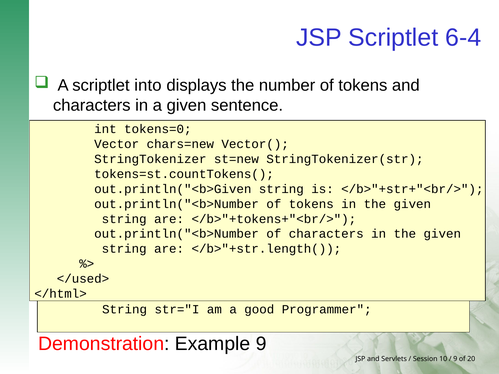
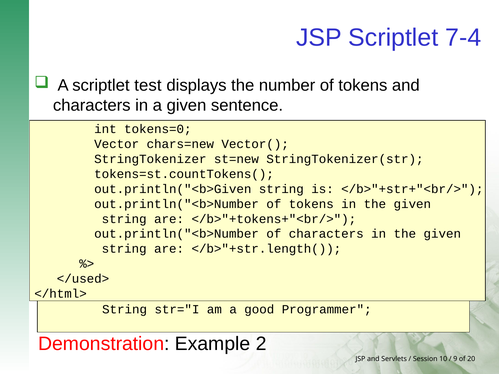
6-4: 6-4 -> 7-4
into: into -> test
Example 9: 9 -> 2
